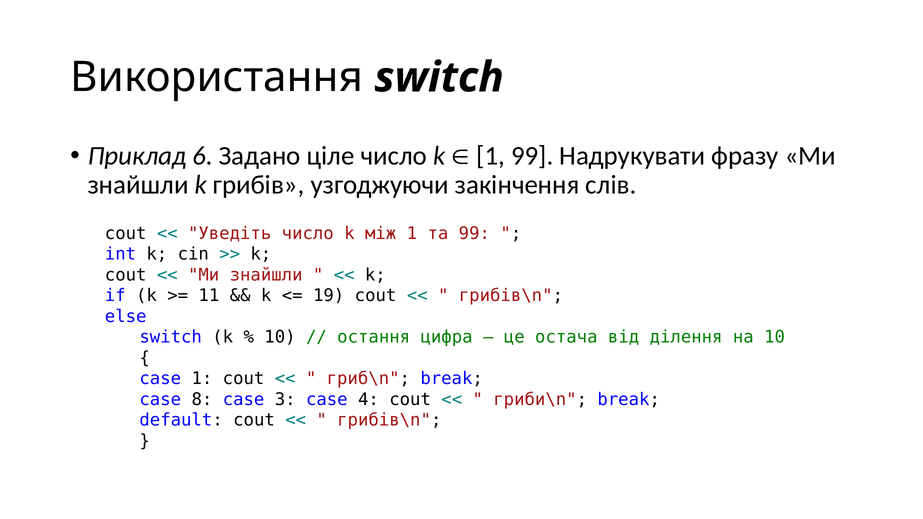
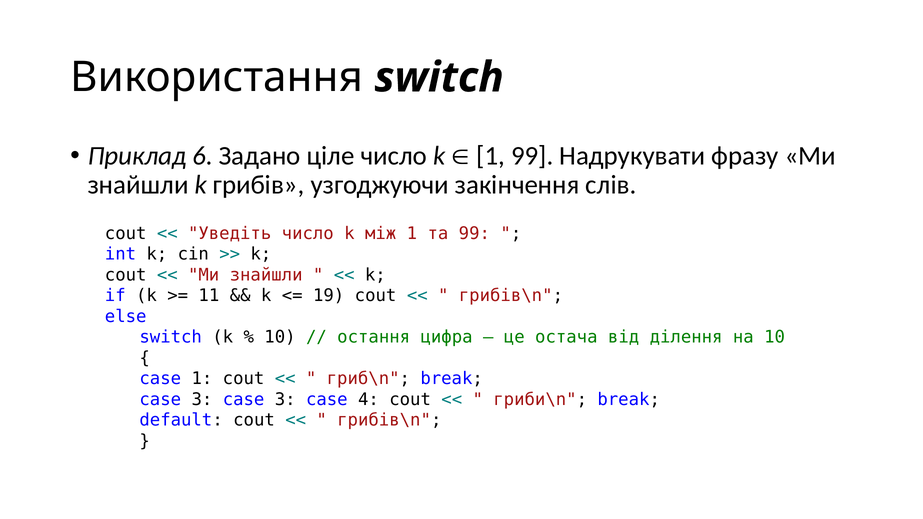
8 at (202, 400): 8 -> 3
